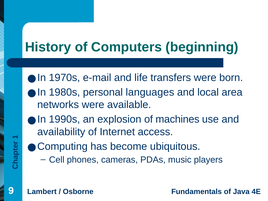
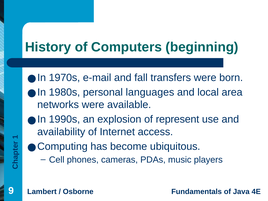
life: life -> fall
machines: machines -> represent
